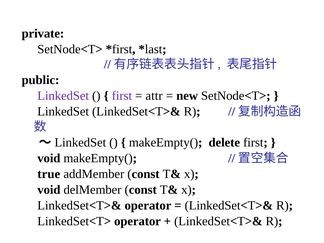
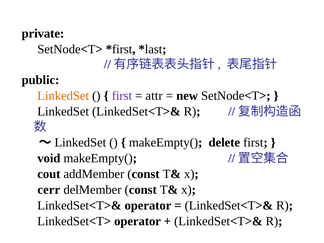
LinkedSet at (63, 96) colour: purple -> orange
true: true -> cout
void at (49, 190): void -> cerr
